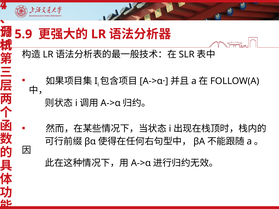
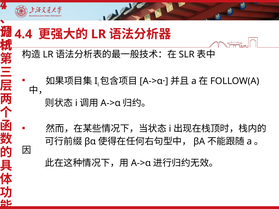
5.9: 5.9 -> 4.4
